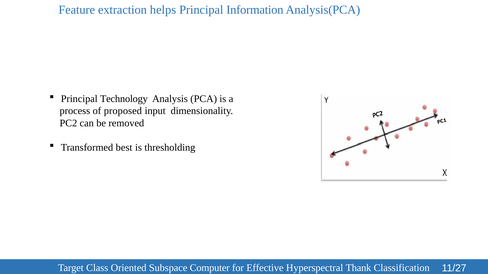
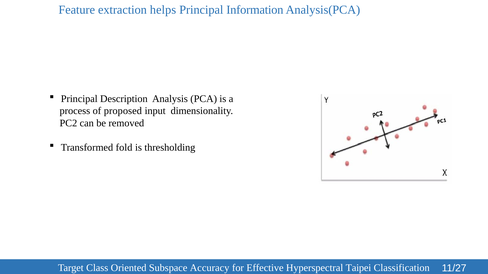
Technology: Technology -> Description
best: best -> fold
Computer: Computer -> Accuracy
Thank: Thank -> Taipei
